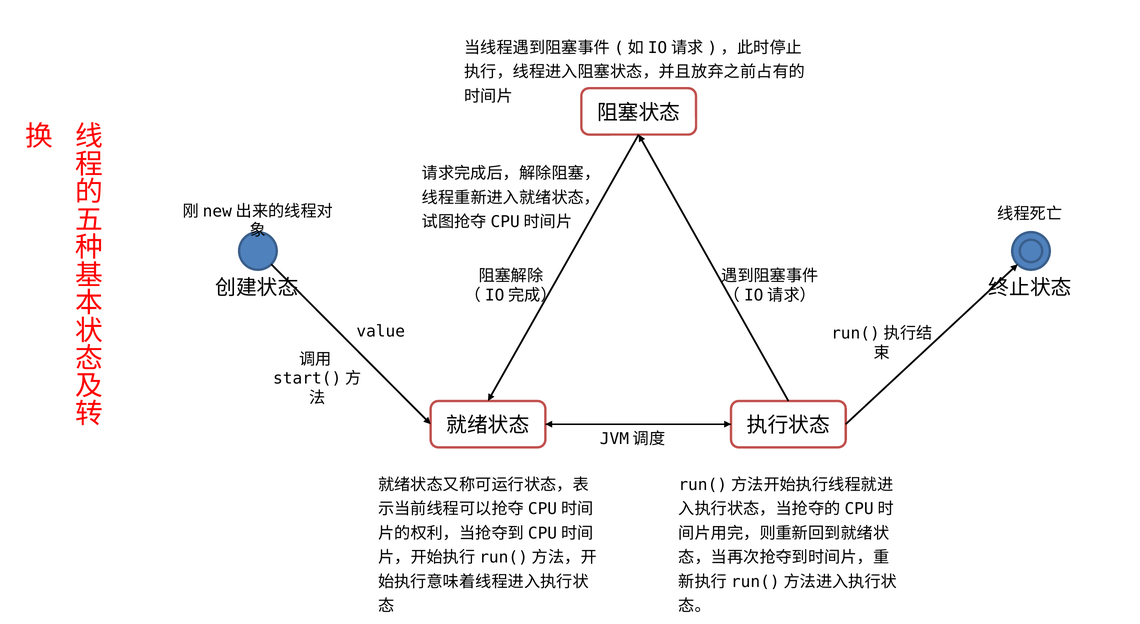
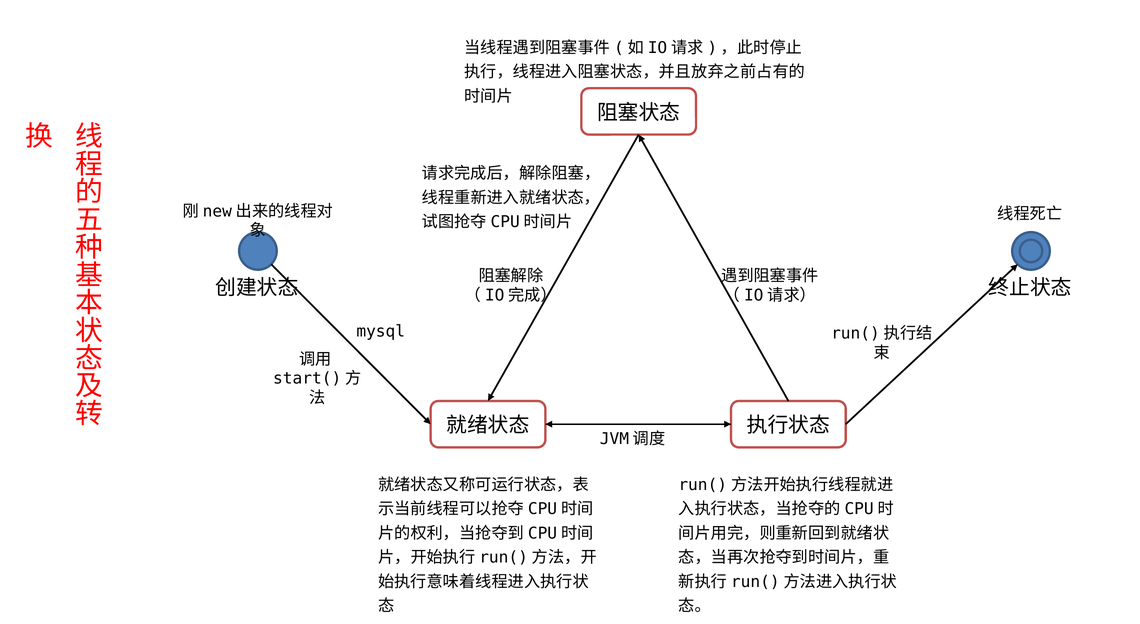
value: value -> mysql
